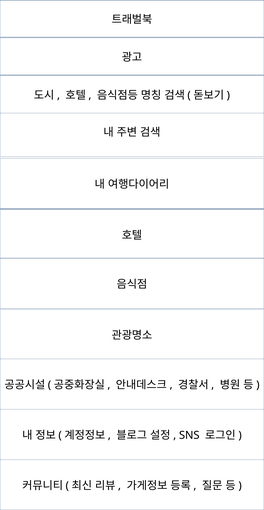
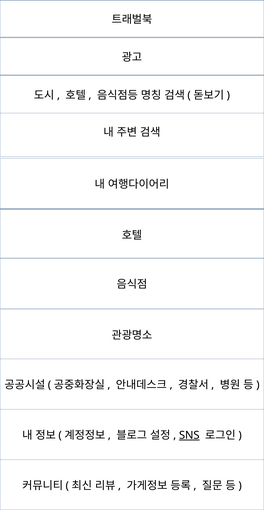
SNS underline: none -> present
